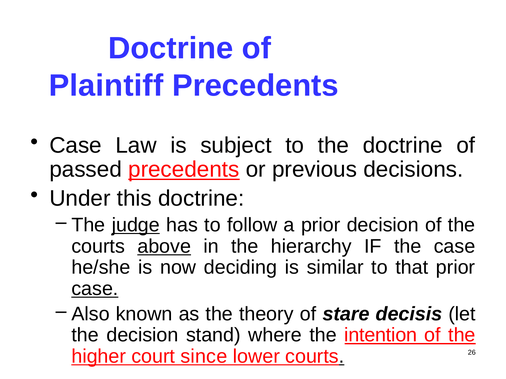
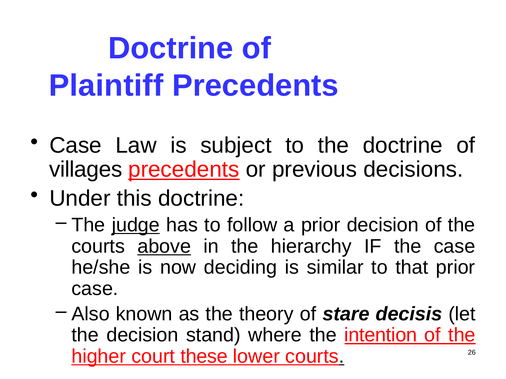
passed: passed -> villages
case at (95, 289) underline: present -> none
since: since -> these
